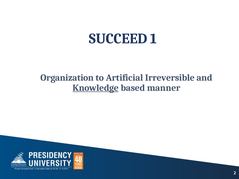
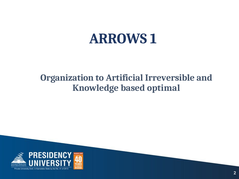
SUCCEED: SUCCEED -> ARROWS
Knowledge underline: present -> none
manner: manner -> optimal
